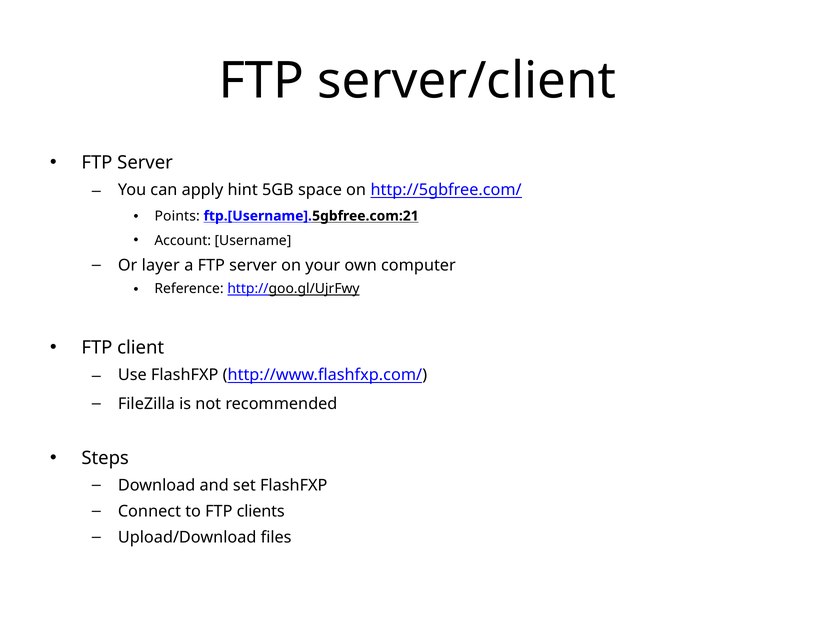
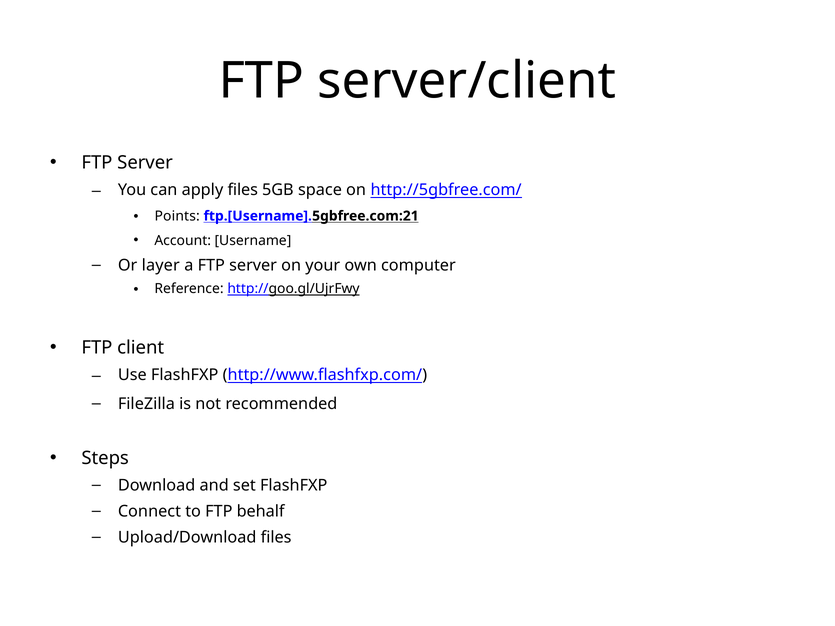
apply hint: hint -> files
clients: clients -> behalf
